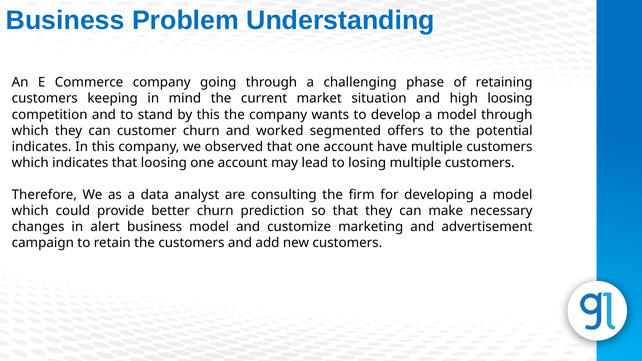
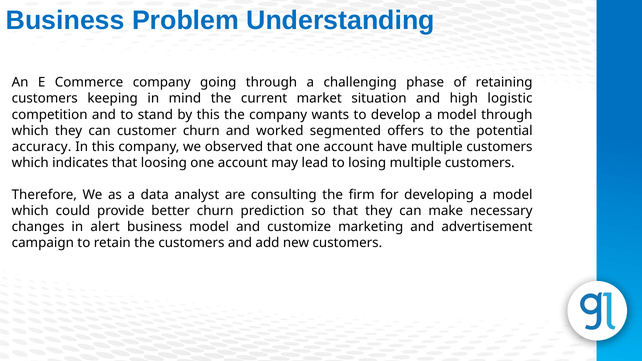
high loosing: loosing -> logistic
indicates at (42, 147): indicates -> accuracy
